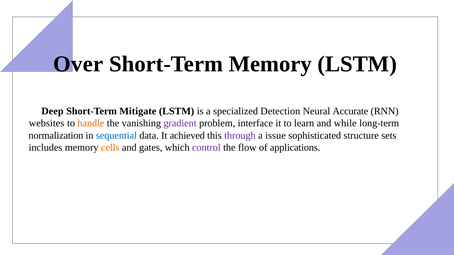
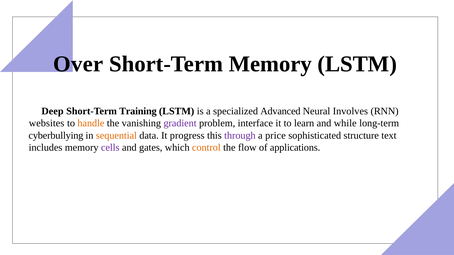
Mitigate: Mitigate -> Training
Detection: Detection -> Advanced
Accurate: Accurate -> Involves
normalization: normalization -> cyberbullying
sequential colour: blue -> orange
achieved: achieved -> progress
issue: issue -> price
sets: sets -> text
cells colour: orange -> purple
control colour: purple -> orange
